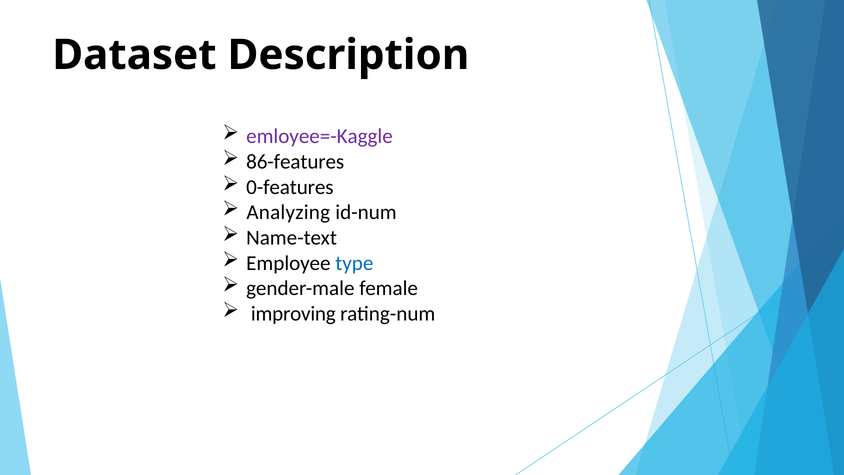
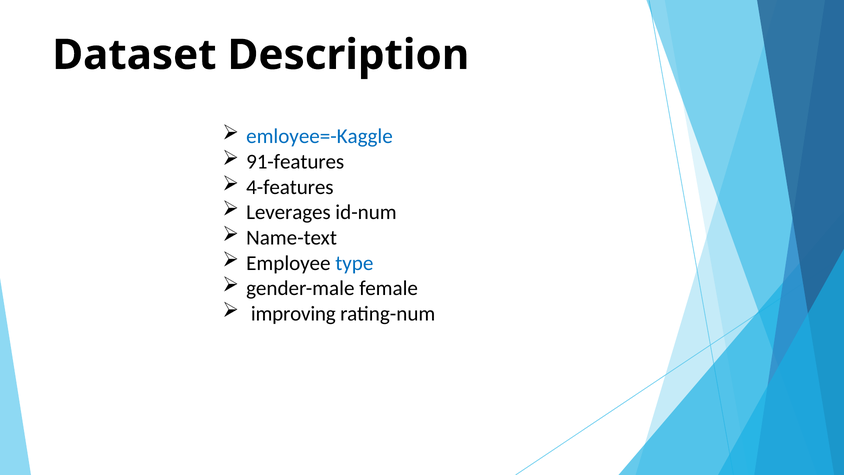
emloyee=-Kaggle colour: purple -> blue
86-features: 86-features -> 91-features
0-features: 0-features -> 4-features
Analyzing: Analyzing -> Leverages
